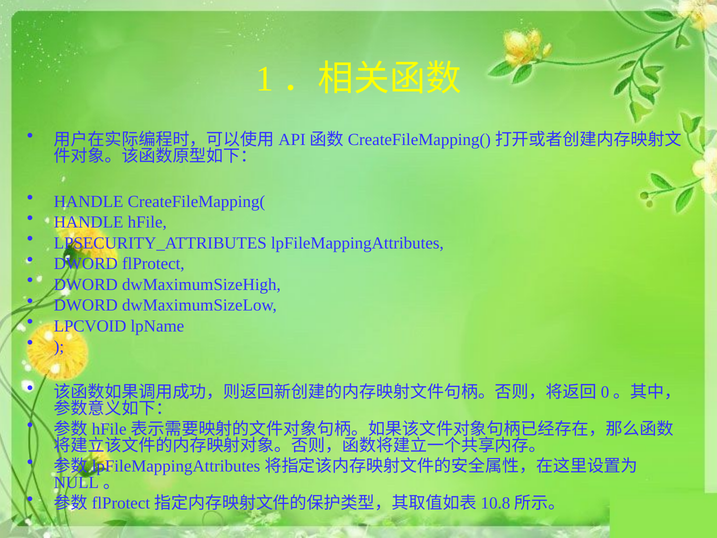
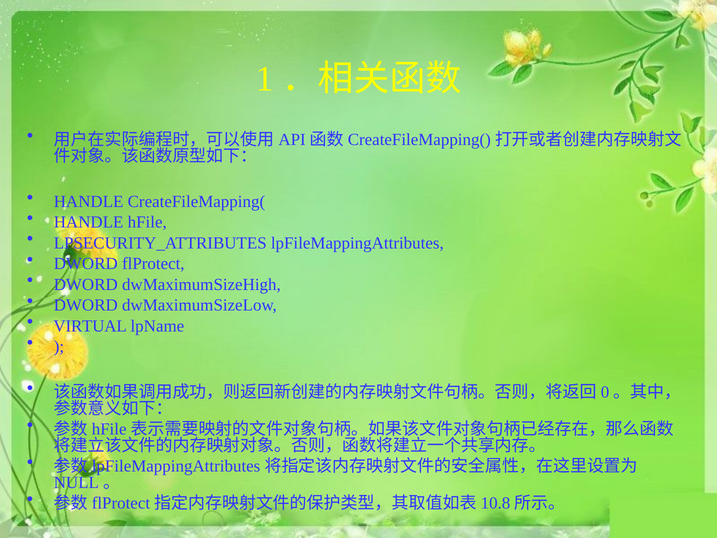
LPCVOID: LPCVOID -> VIRTUAL
